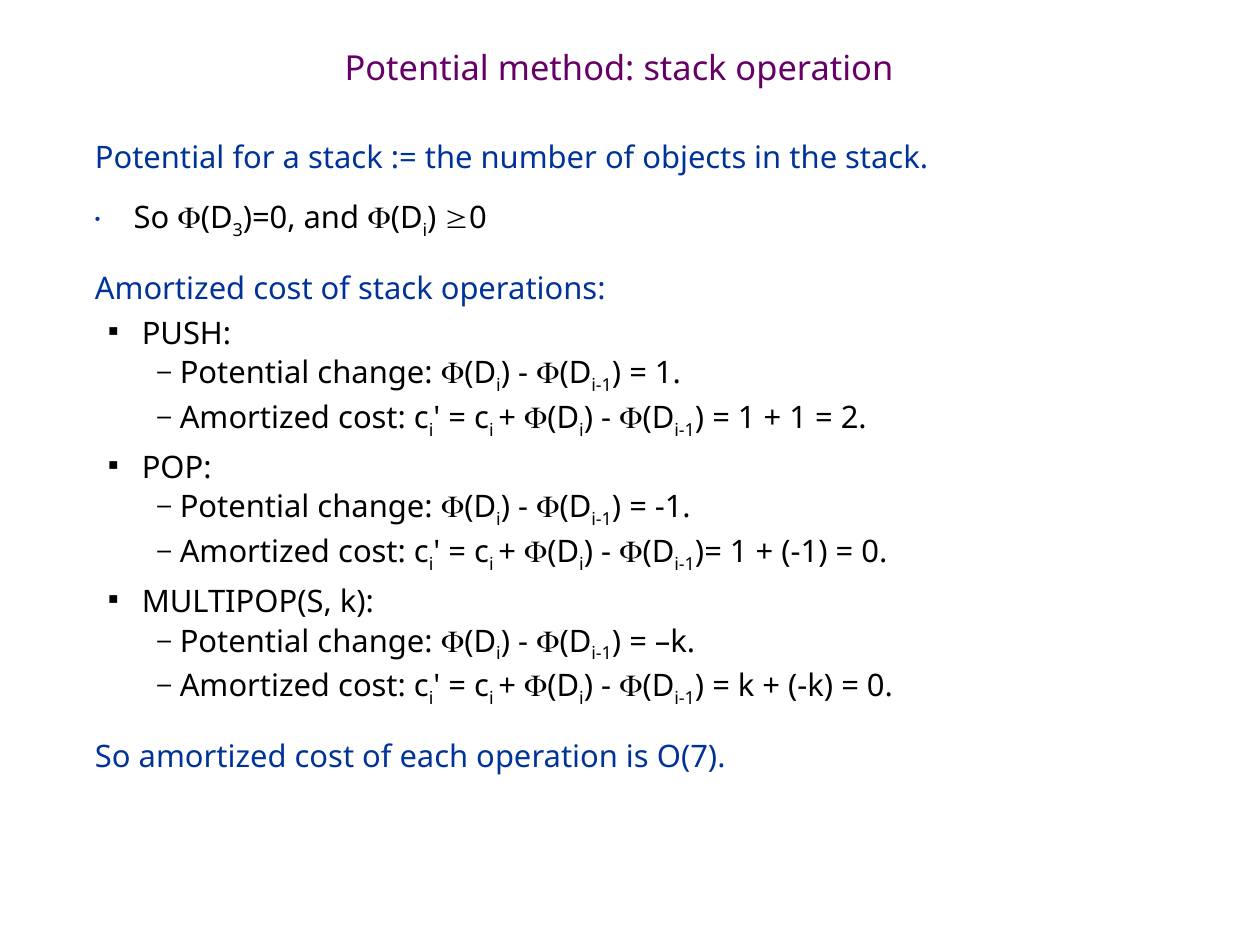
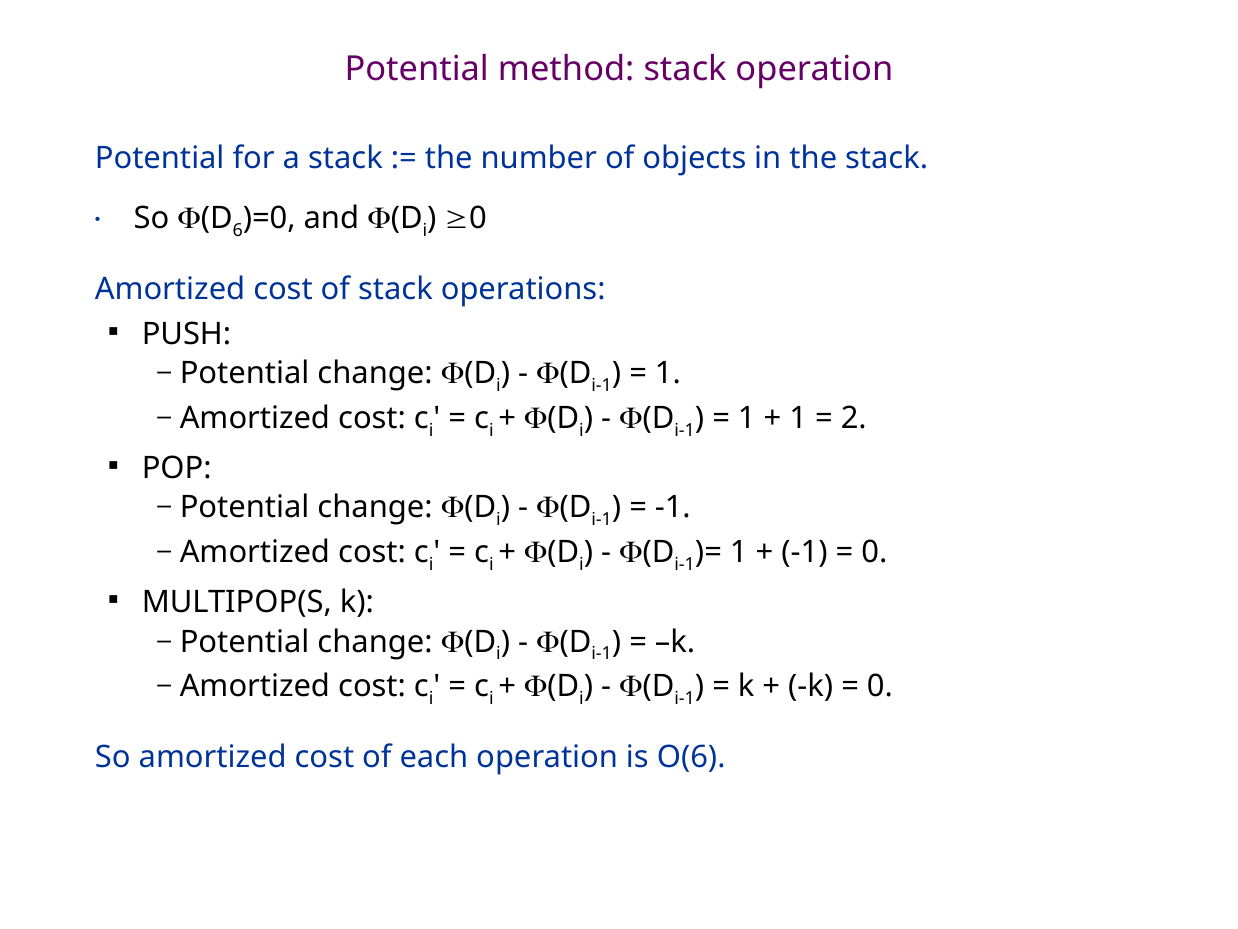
3: 3 -> 6
O(7: O(7 -> O(6
